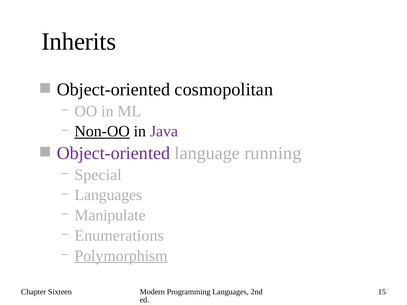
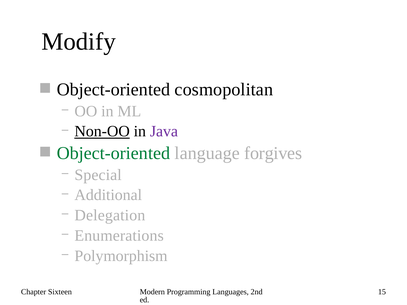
Inherits: Inherits -> Modify
Object-oriented at (113, 153) colour: purple -> green
running: running -> forgives
Languages at (108, 195): Languages -> Additional
Manipulate: Manipulate -> Delegation
Polymorphism underline: present -> none
